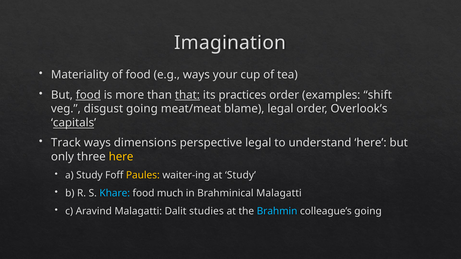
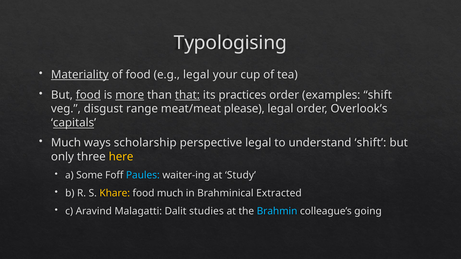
Imagination: Imagination -> Typologising
Materiality underline: none -> present
e.g ways: ways -> legal
more underline: none -> present
disgust going: going -> range
blame: blame -> please
Track at (66, 143): Track -> Much
dimensions: dimensions -> scholarship
understand here: here -> shift
a Study: Study -> Some
Paules colour: yellow -> light blue
Khare colour: light blue -> yellow
Brahminical Malagatti: Malagatti -> Extracted
